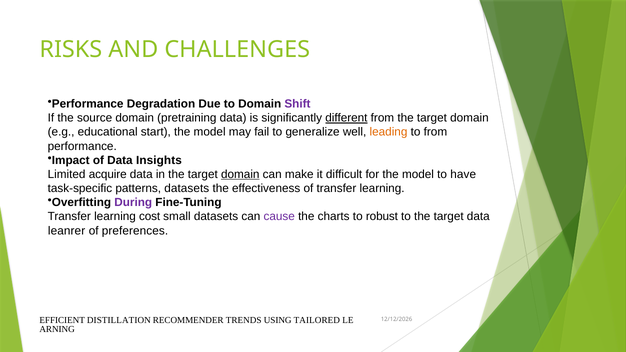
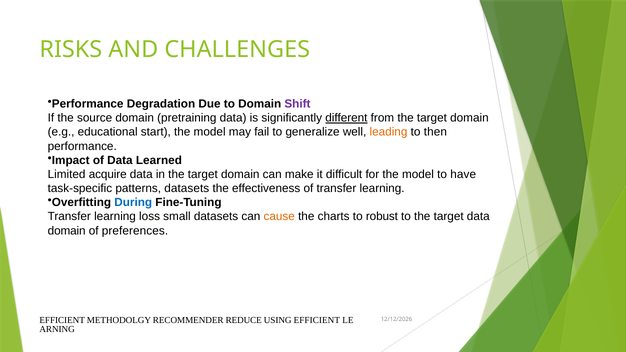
to from: from -> then
Insights: Insights -> Learned
domain at (240, 174) underline: present -> none
During colour: purple -> blue
cost: cost -> loss
cause colour: purple -> orange
leanrer at (67, 231): leanrer -> domain
DISTILLATION: DISTILLATION -> METHODOLGY
TRENDS: TRENDS -> REDUCE
USING TAILORED: TAILORED -> EFFICIENT
